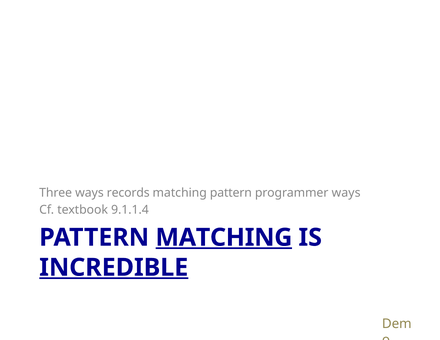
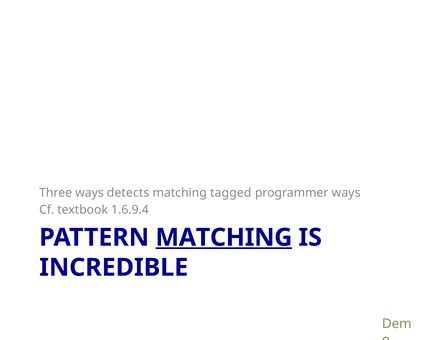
records: records -> detects
matching pattern: pattern -> tagged
9.1.1.4: 9.1.1.4 -> 1.6.9.4
INCREDIBLE underline: present -> none
